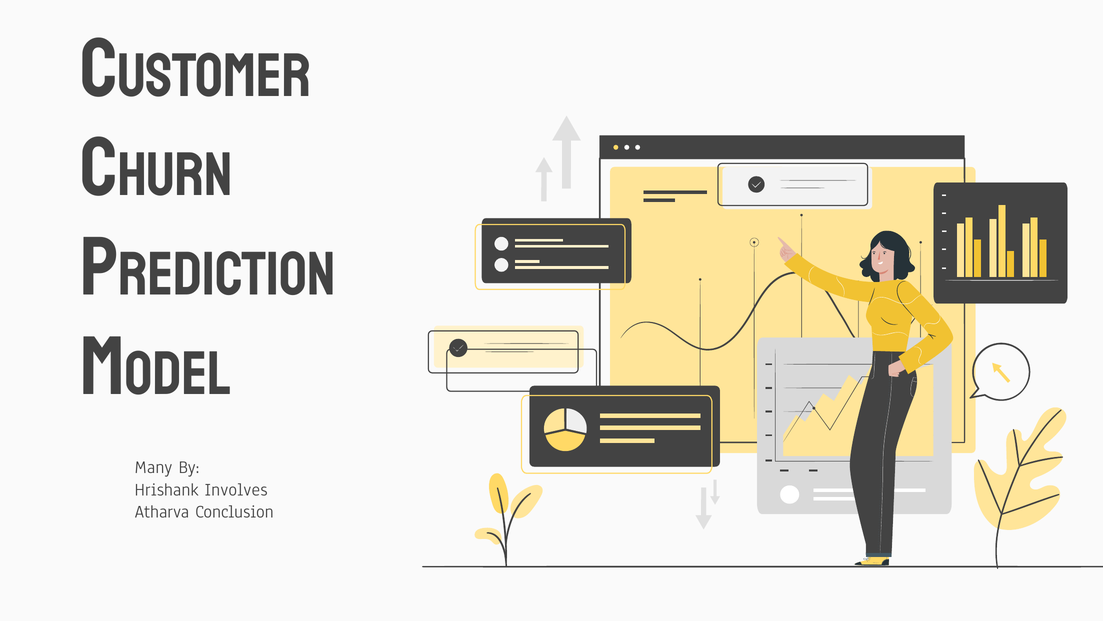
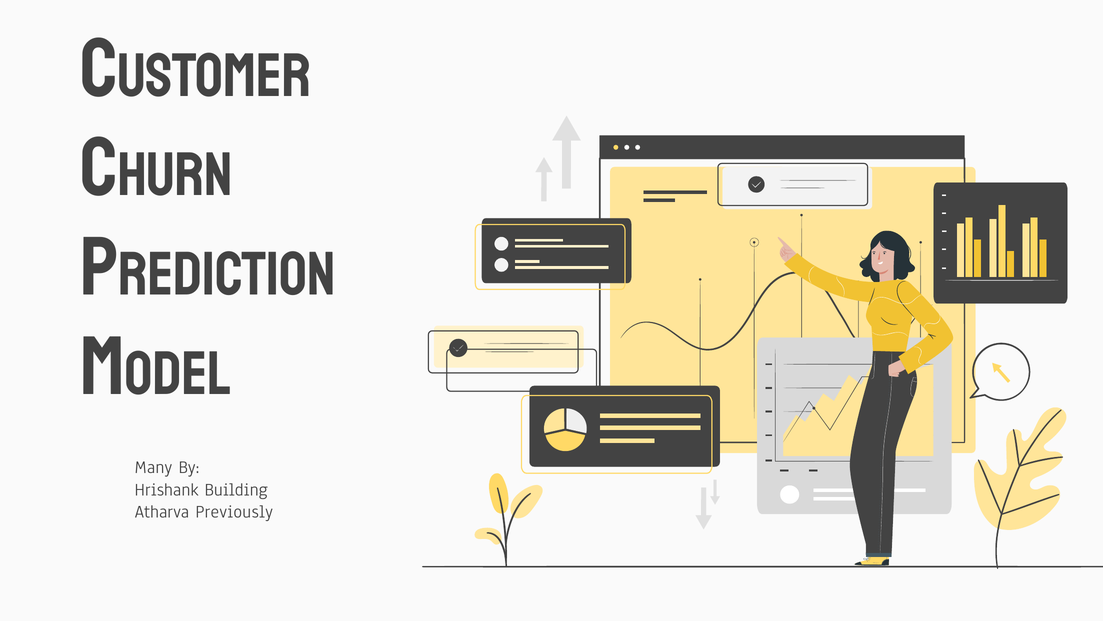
Involves: Involves -> Building
Conclusion: Conclusion -> Previously
